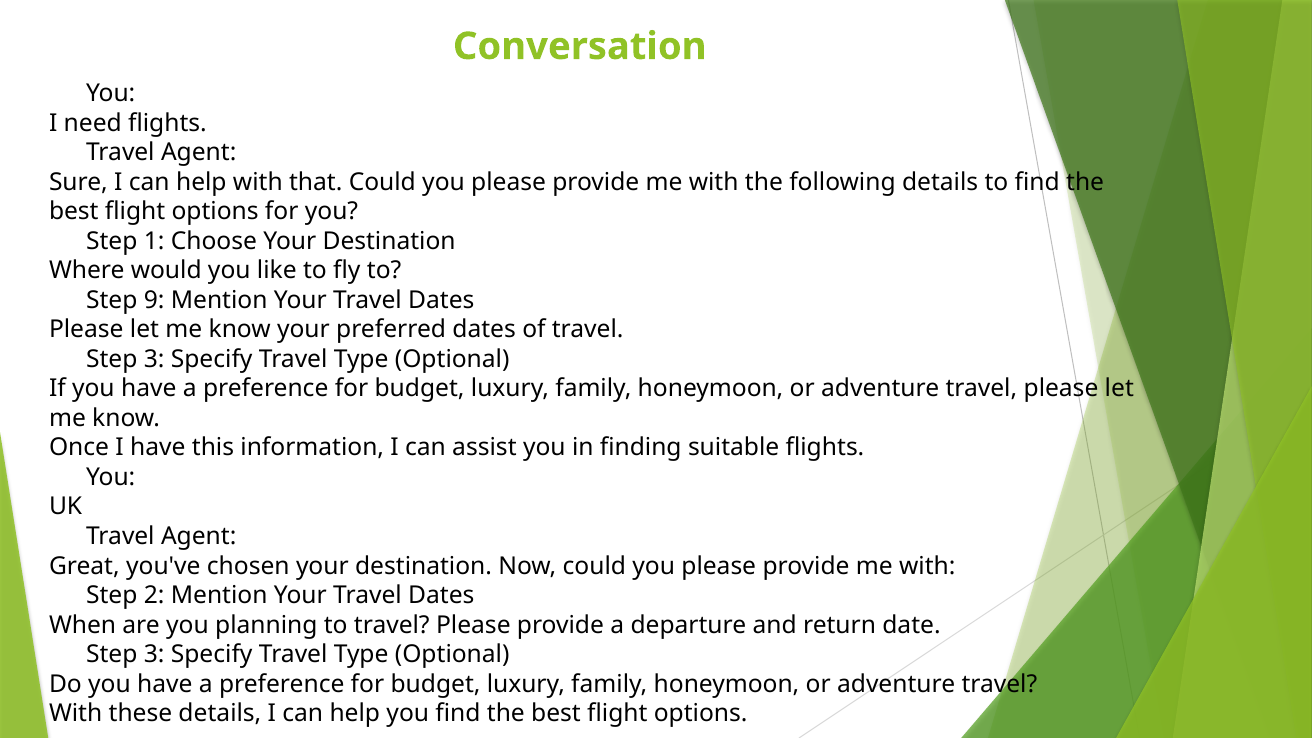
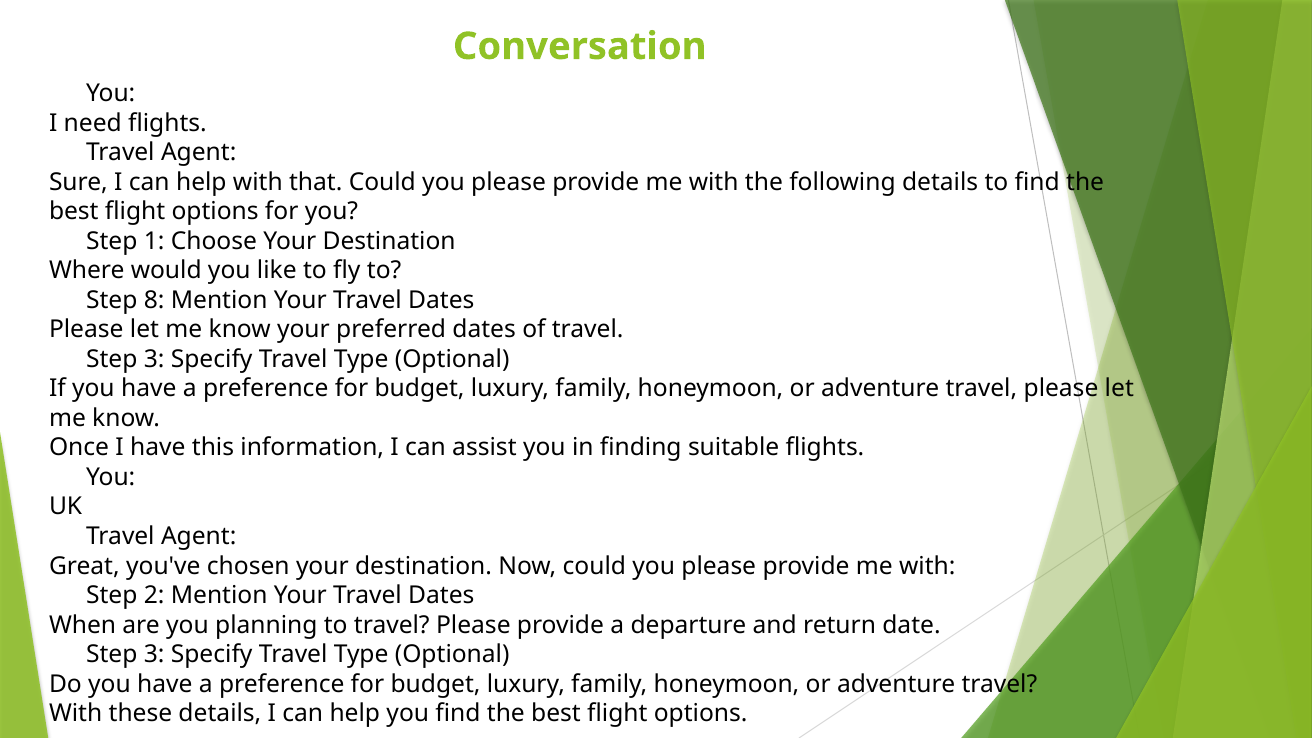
9: 9 -> 8
